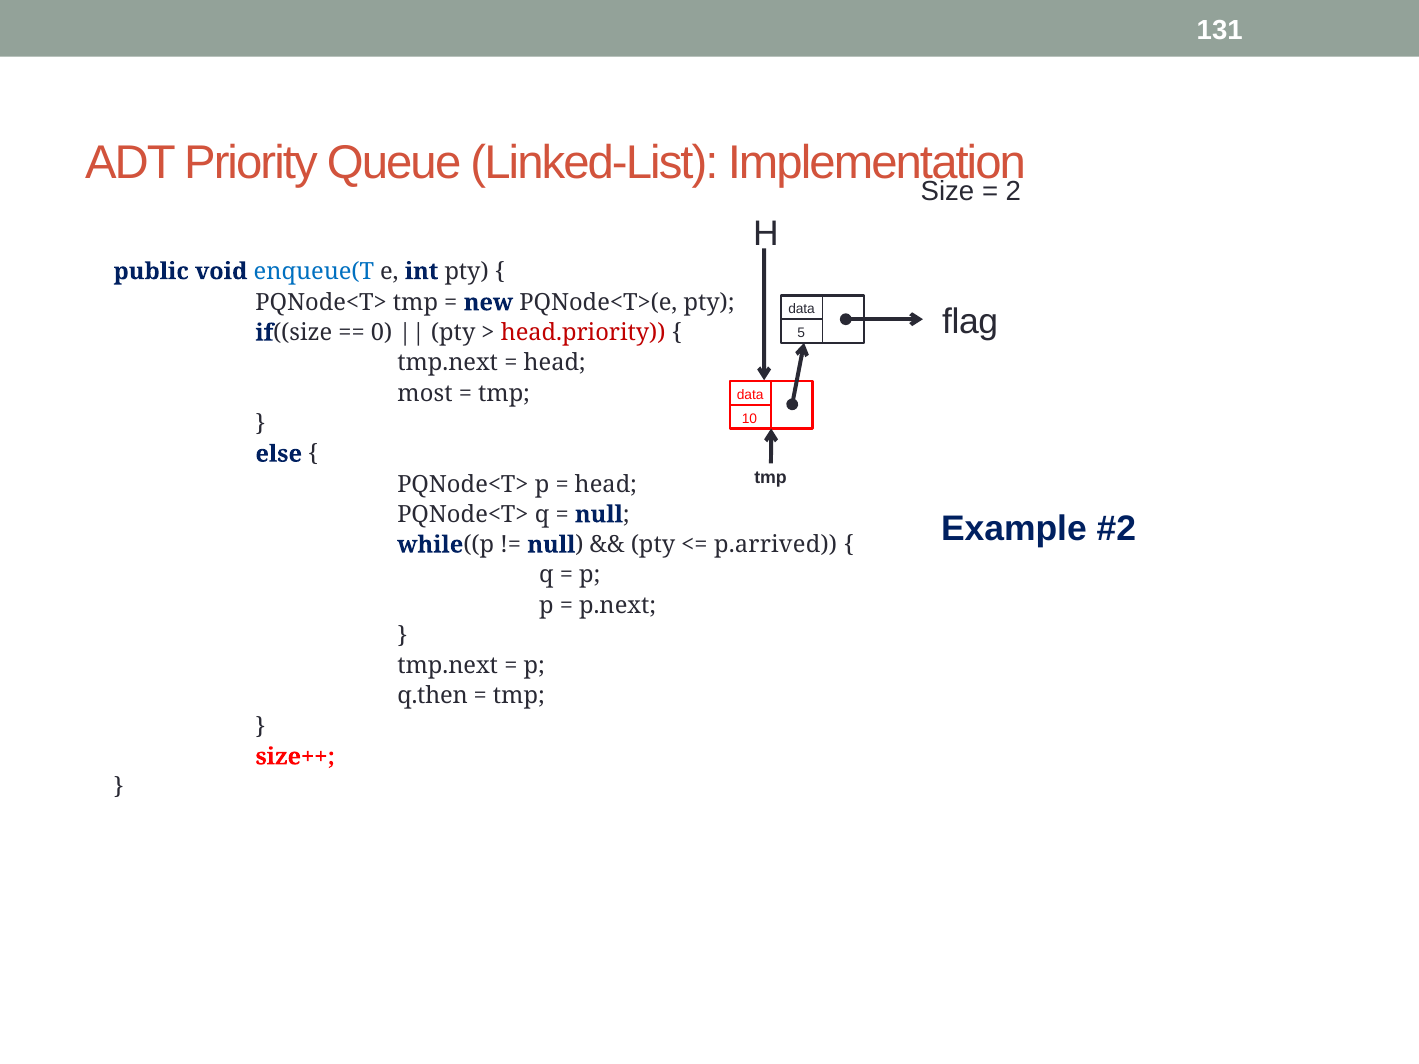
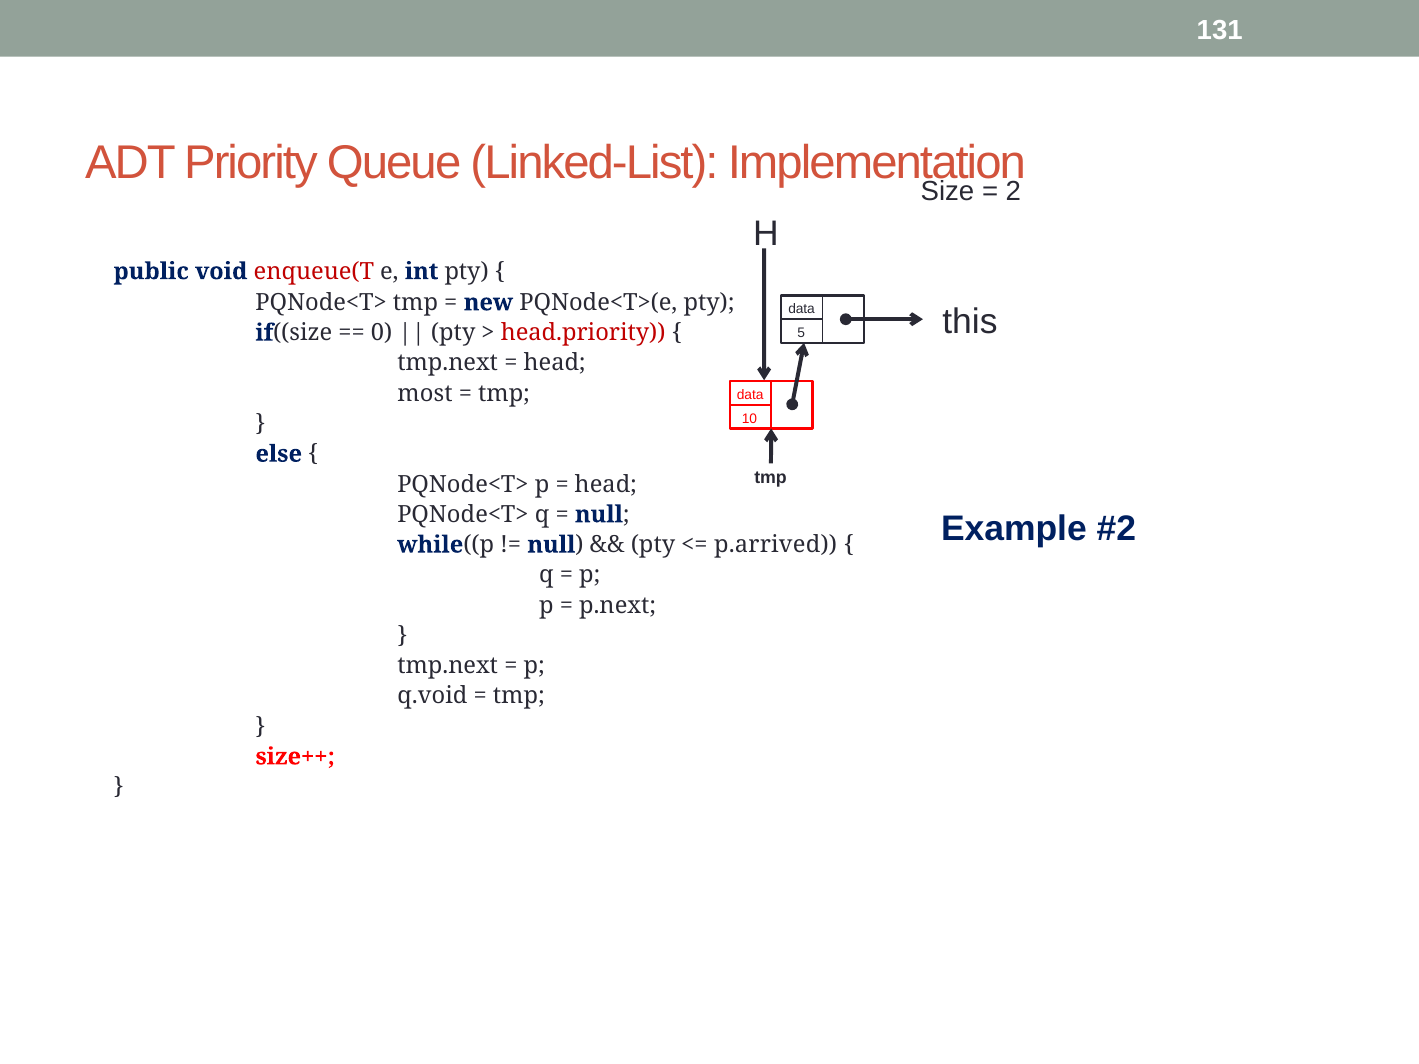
enqueue(T colour: blue -> red
flag: flag -> this
q.then: q.then -> q.void
